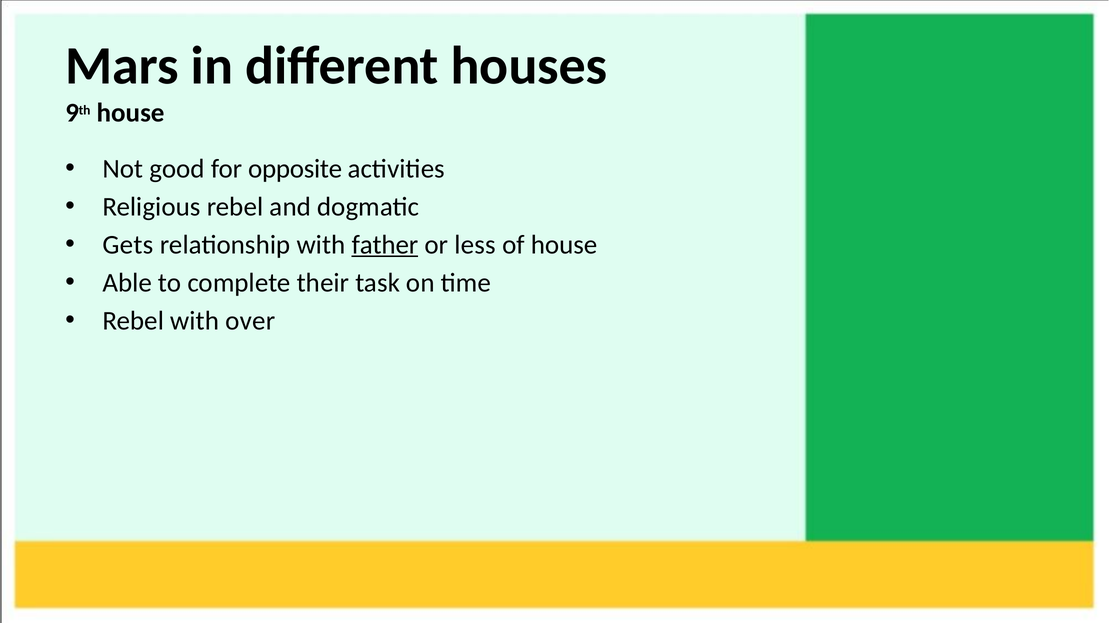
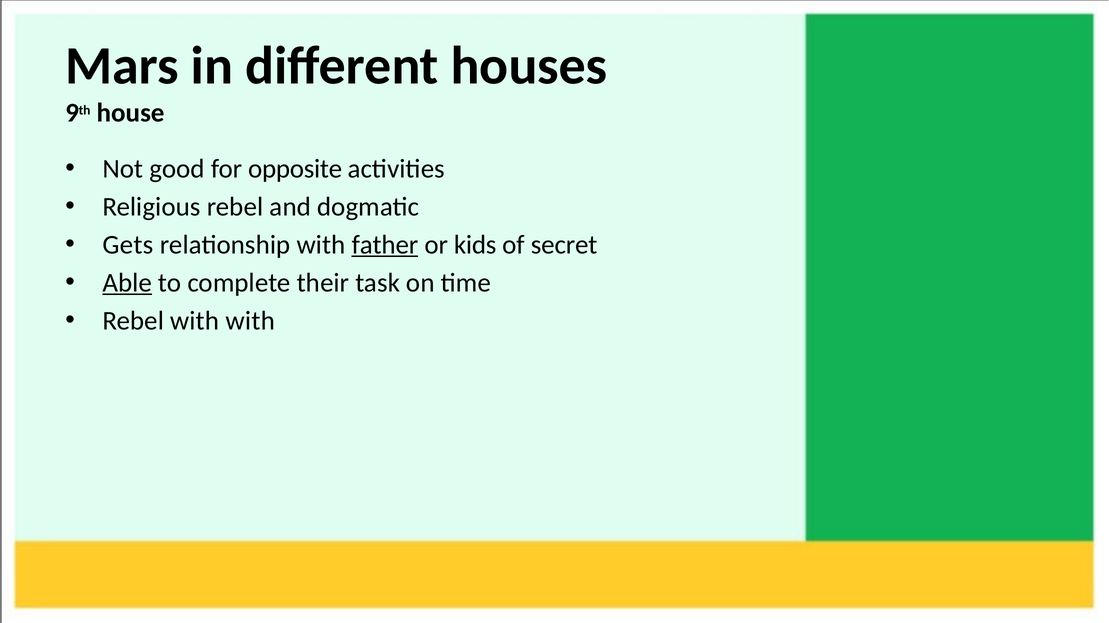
less: less -> kids
of house: house -> secret
Able underline: none -> present
with over: over -> with
